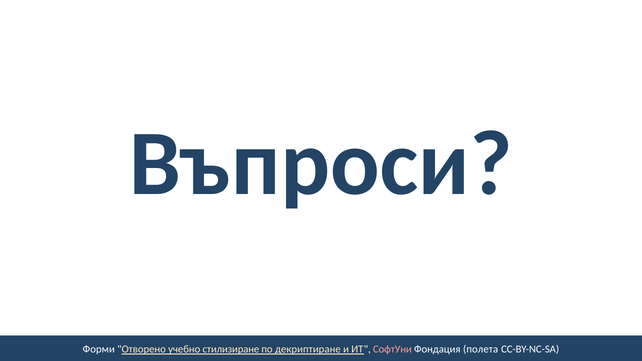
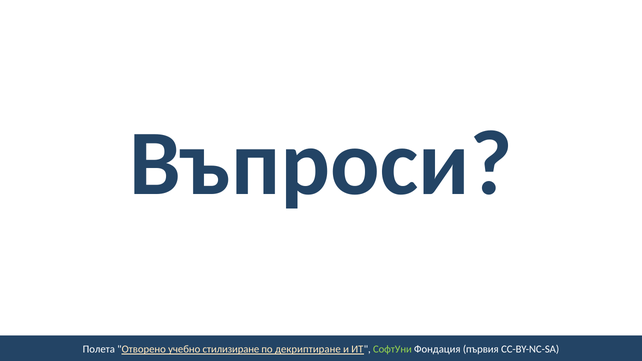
Форми: Форми -> Полета
СофтУни colour: pink -> light green
полета: полета -> първия
